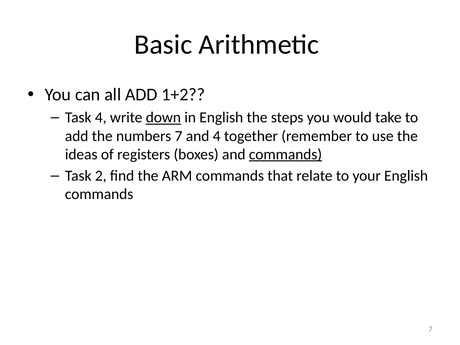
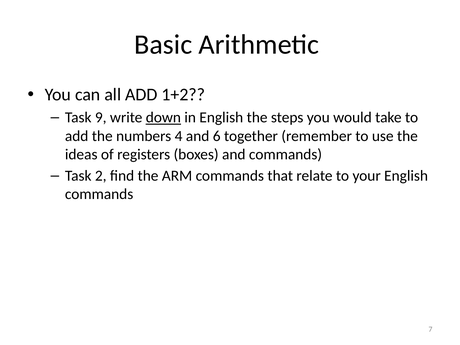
Task 4: 4 -> 9
numbers 7: 7 -> 4
and 4: 4 -> 6
commands at (285, 154) underline: present -> none
